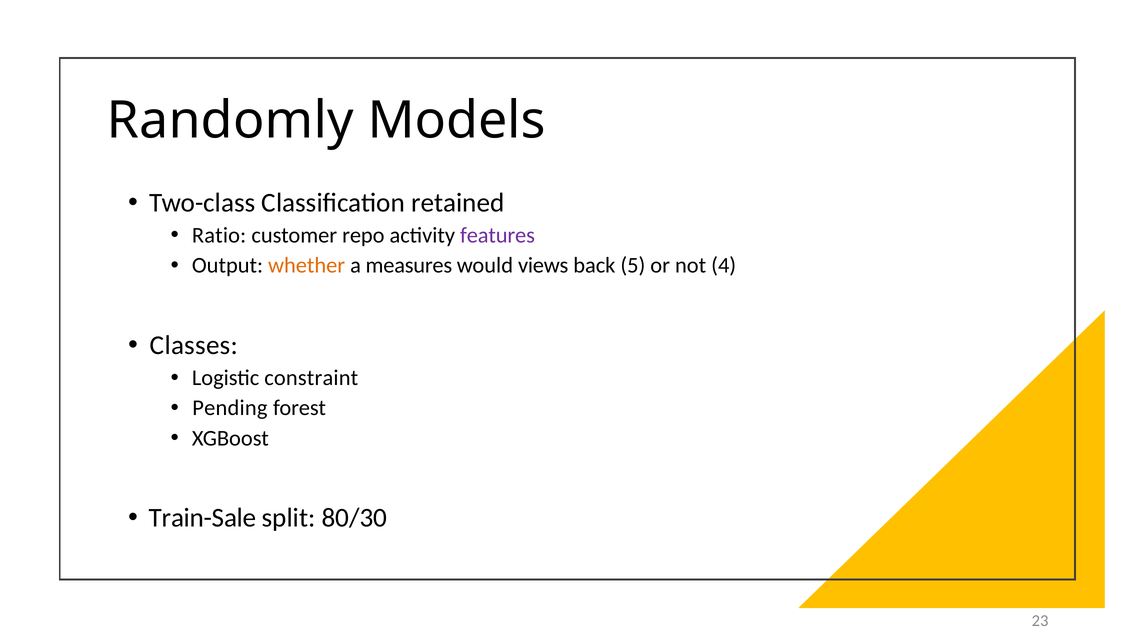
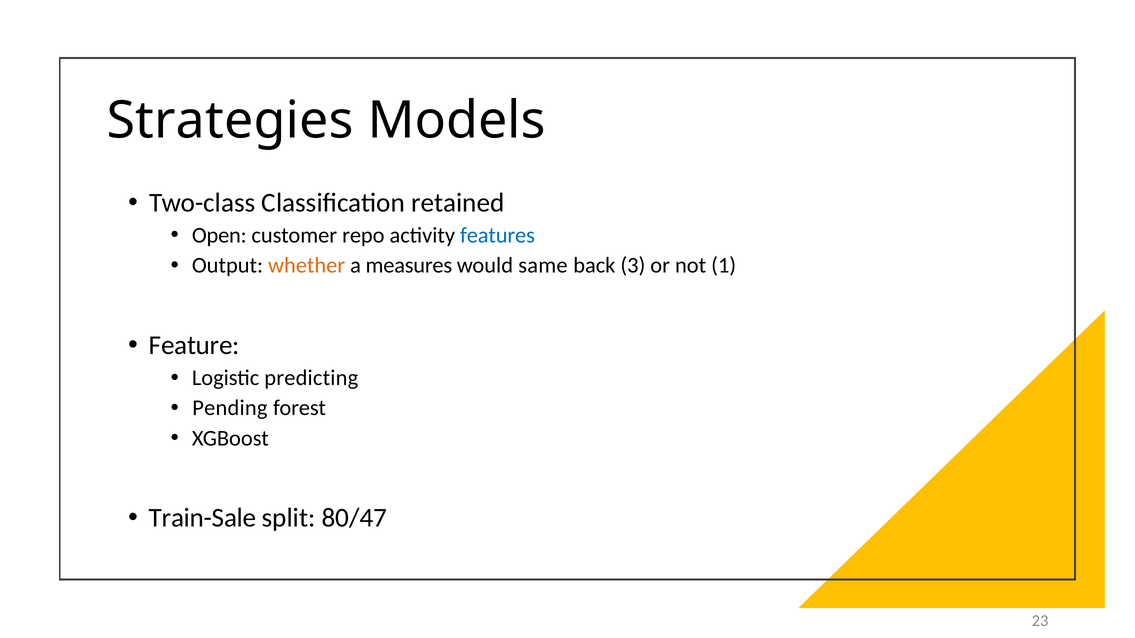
Randomly: Randomly -> Strategies
Ratio: Ratio -> Open
features colour: purple -> blue
views: views -> same
5: 5 -> 3
4: 4 -> 1
Classes: Classes -> Feature
constraint: constraint -> predicting
80/30: 80/30 -> 80/47
